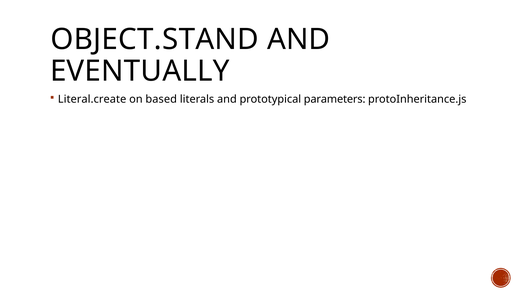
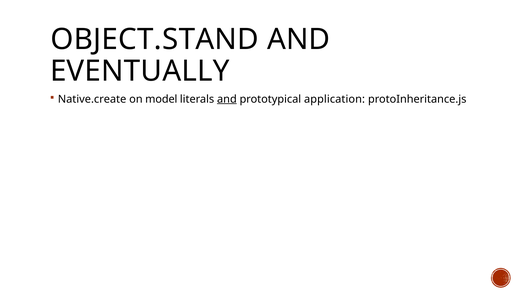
Literal.create: Literal.create -> Native.create
based: based -> model
and at (227, 99) underline: none -> present
parameters: parameters -> application
